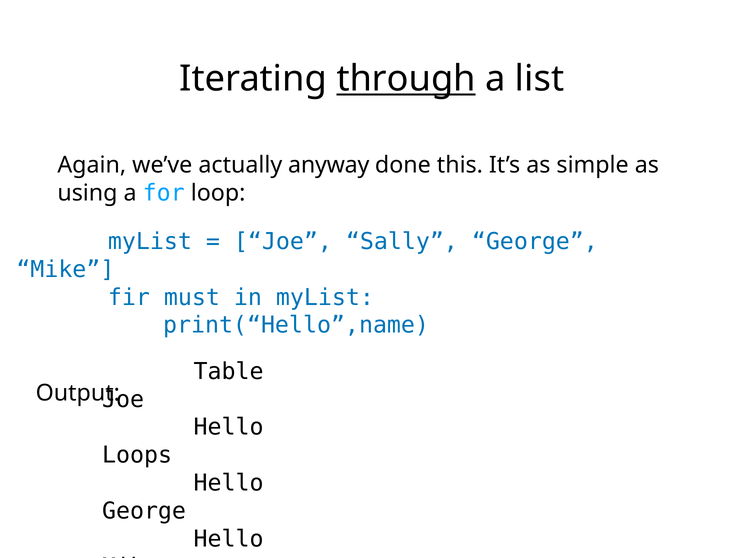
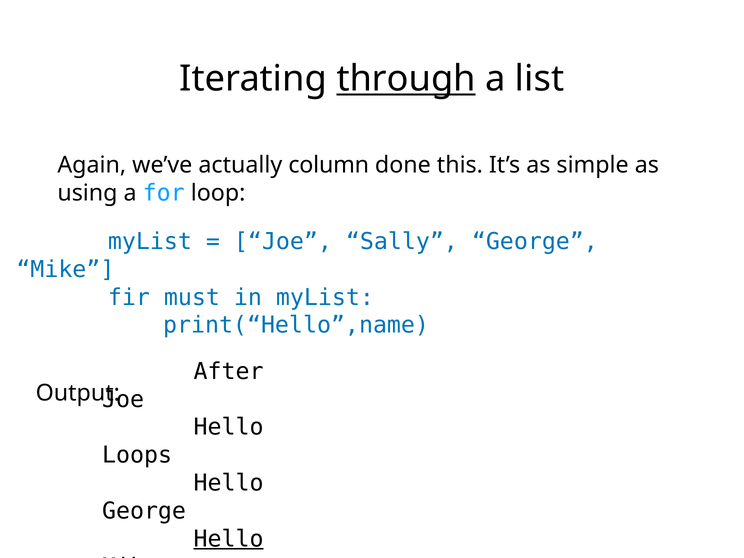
anyway: anyway -> column
Table: Table -> After
Hello at (229, 539) underline: none -> present
